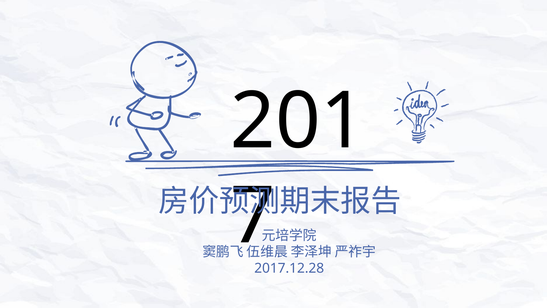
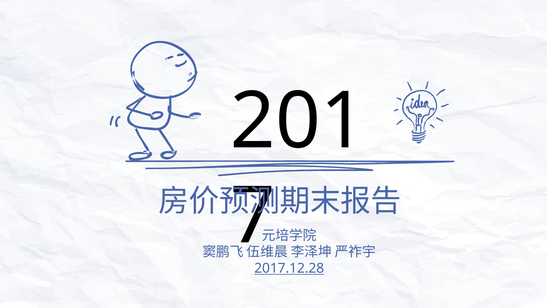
2017.12.28 underline: none -> present
